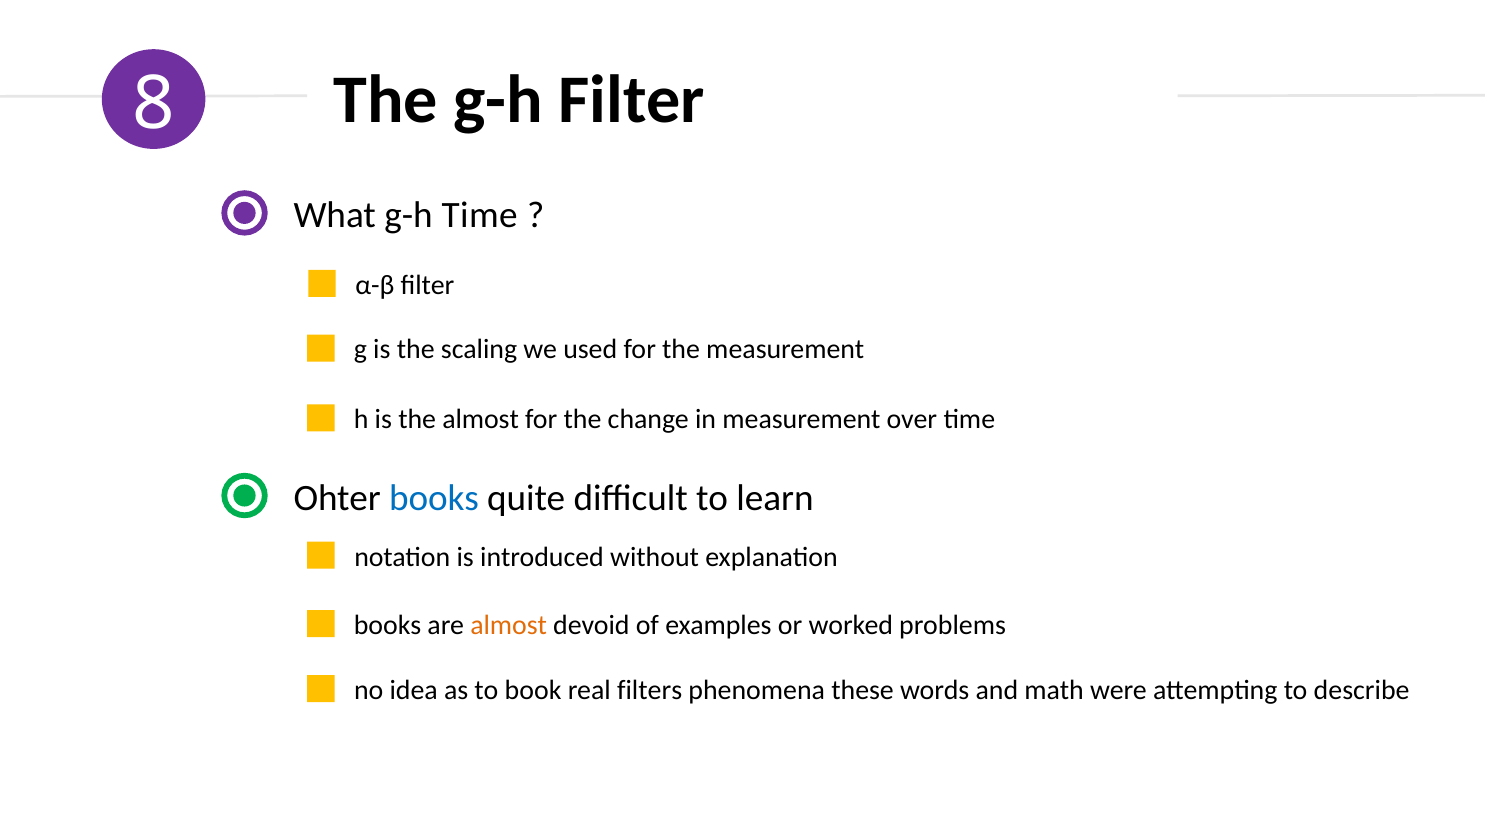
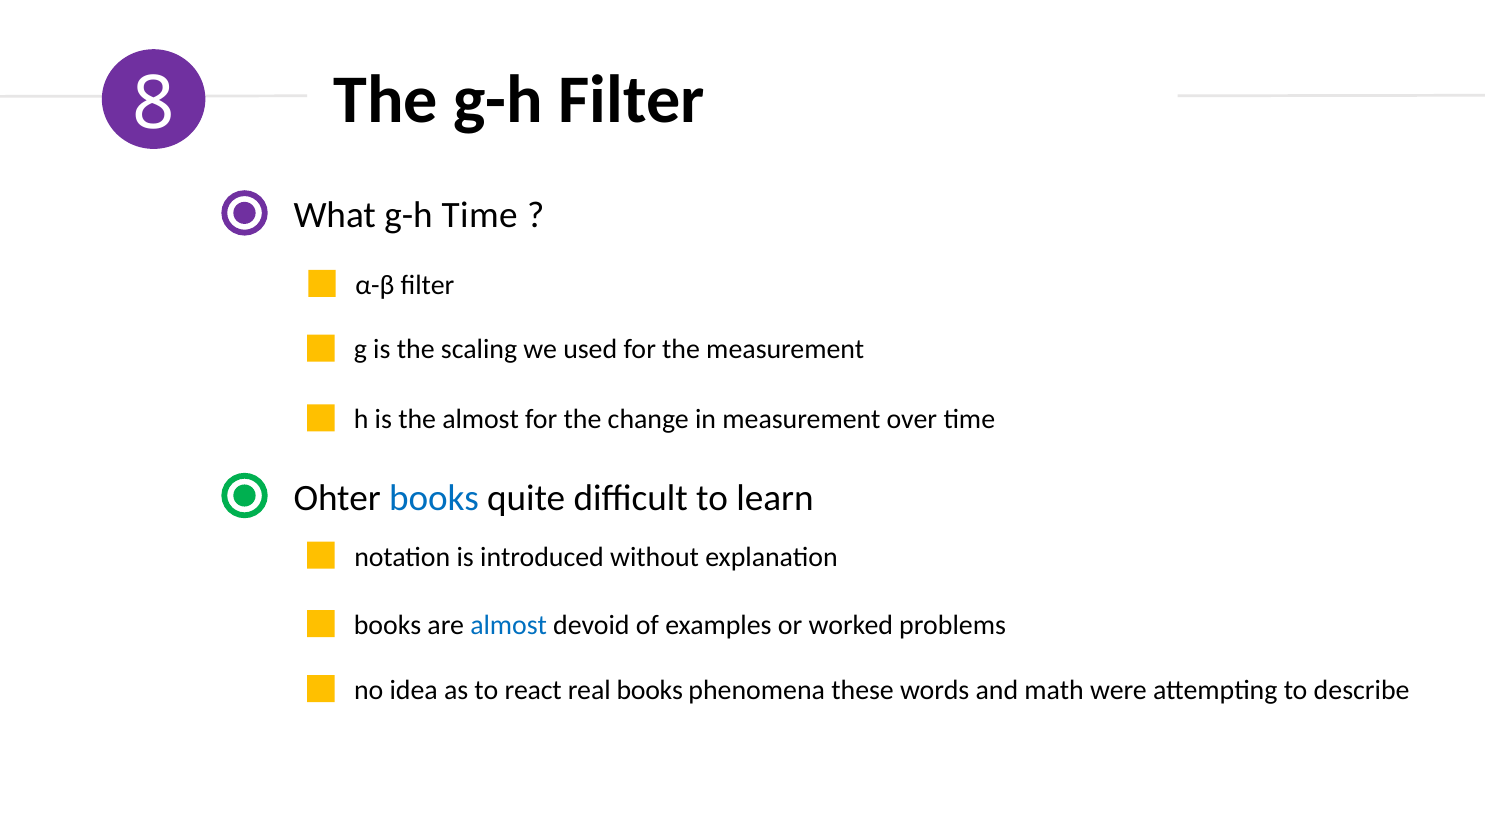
almost at (509, 626) colour: orange -> blue
book: book -> react
real filters: filters -> books
